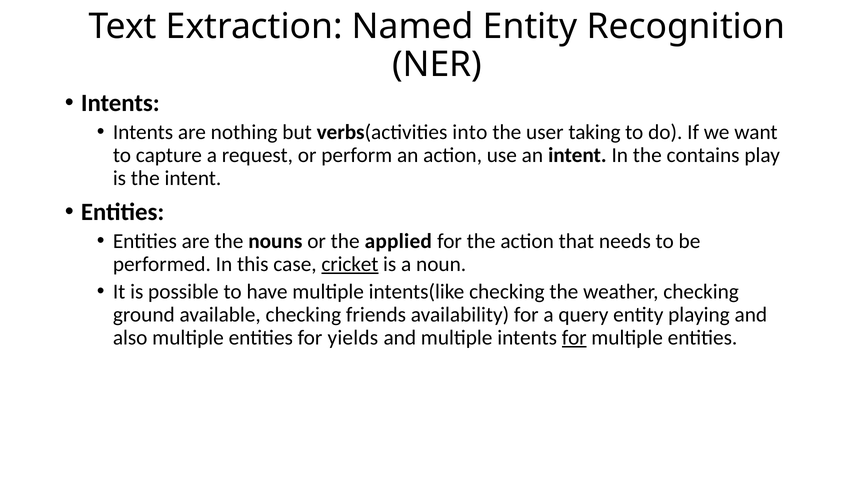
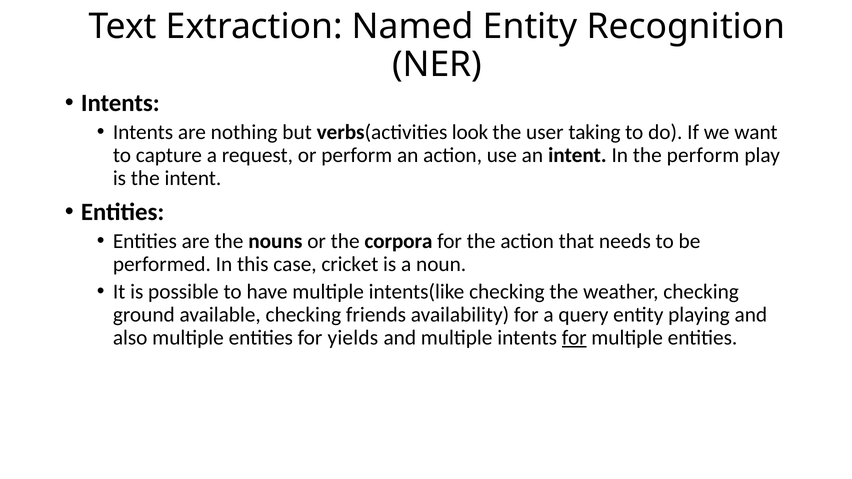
into: into -> look
the contains: contains -> perform
applied: applied -> corpora
cricket underline: present -> none
